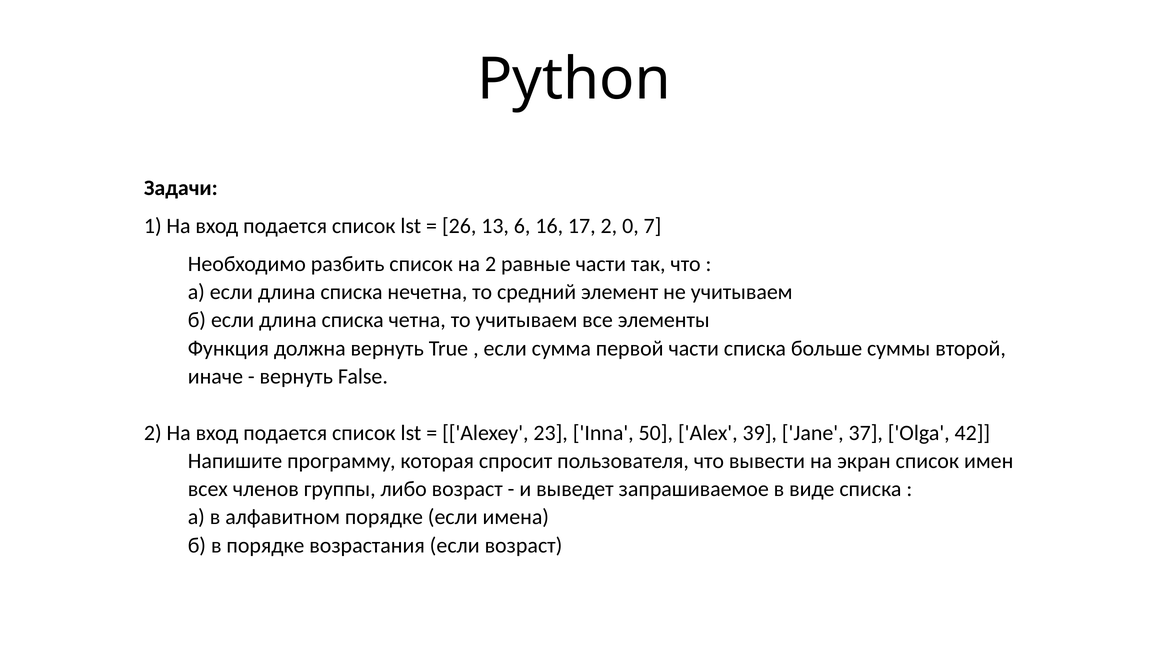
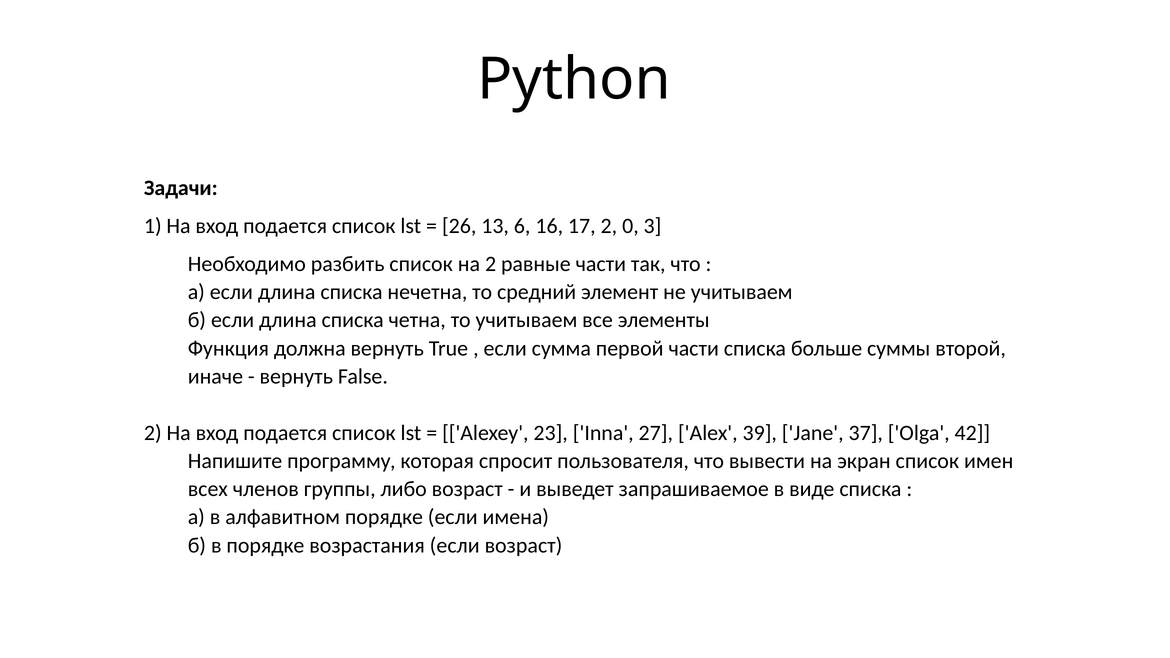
7: 7 -> 3
50: 50 -> 27
